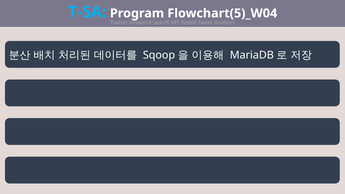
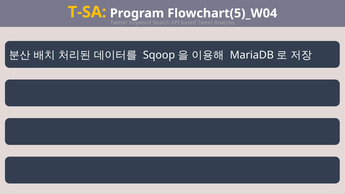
T-SA colour: light blue -> yellow
